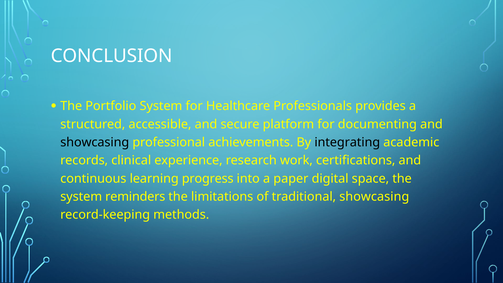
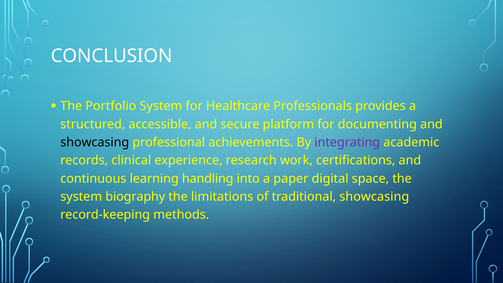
integrating colour: black -> purple
progress: progress -> handling
reminders: reminders -> biography
